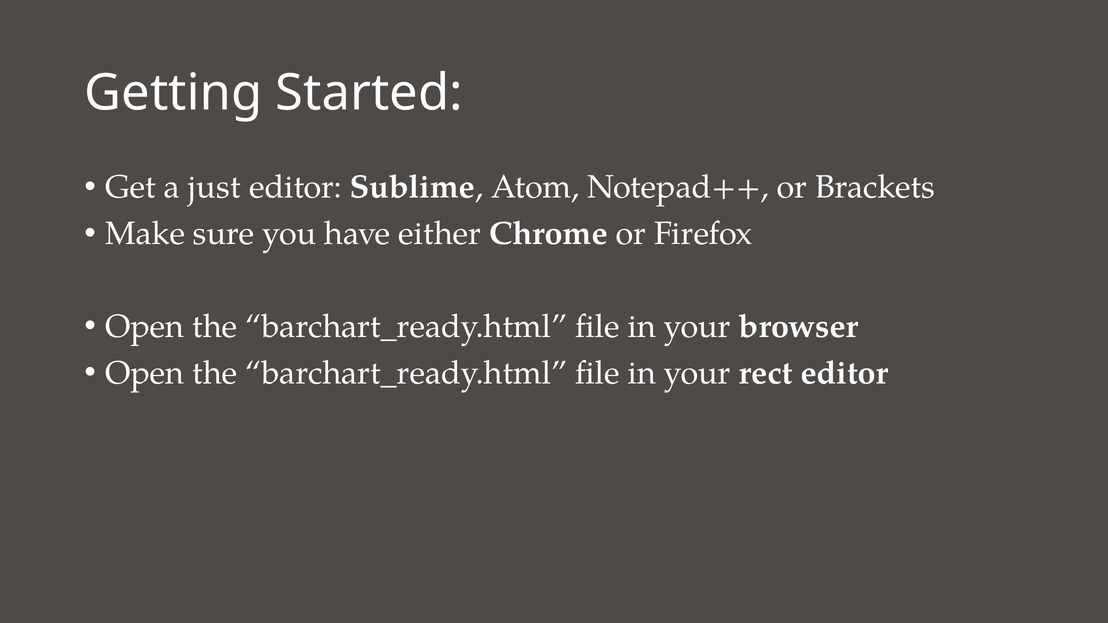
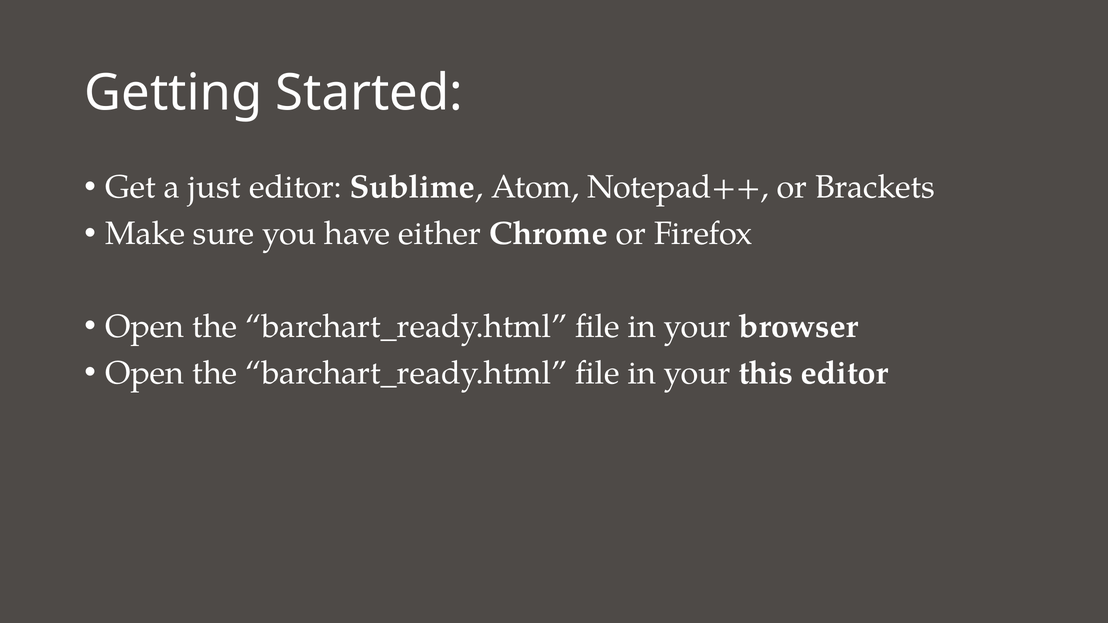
rect: rect -> this
